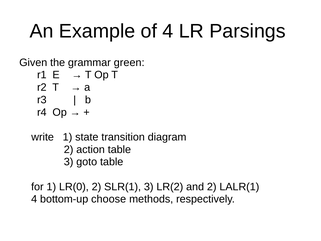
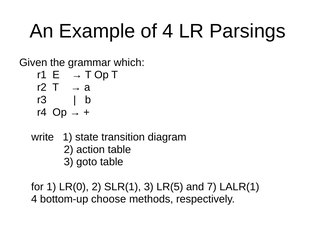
green: green -> which
LR(2: LR(2 -> LR(5
and 2: 2 -> 7
